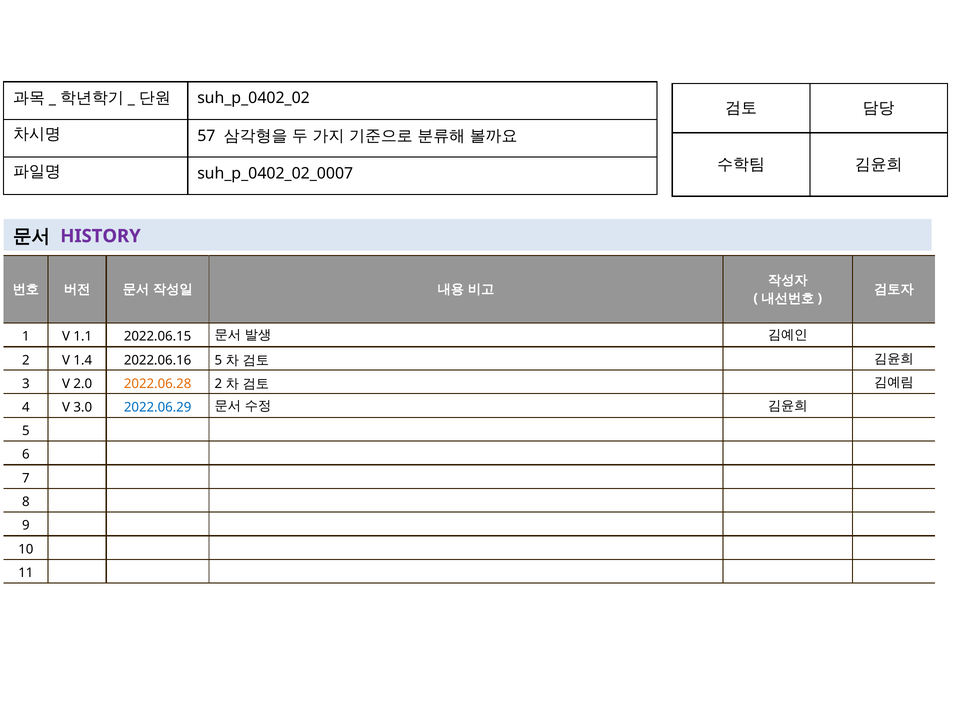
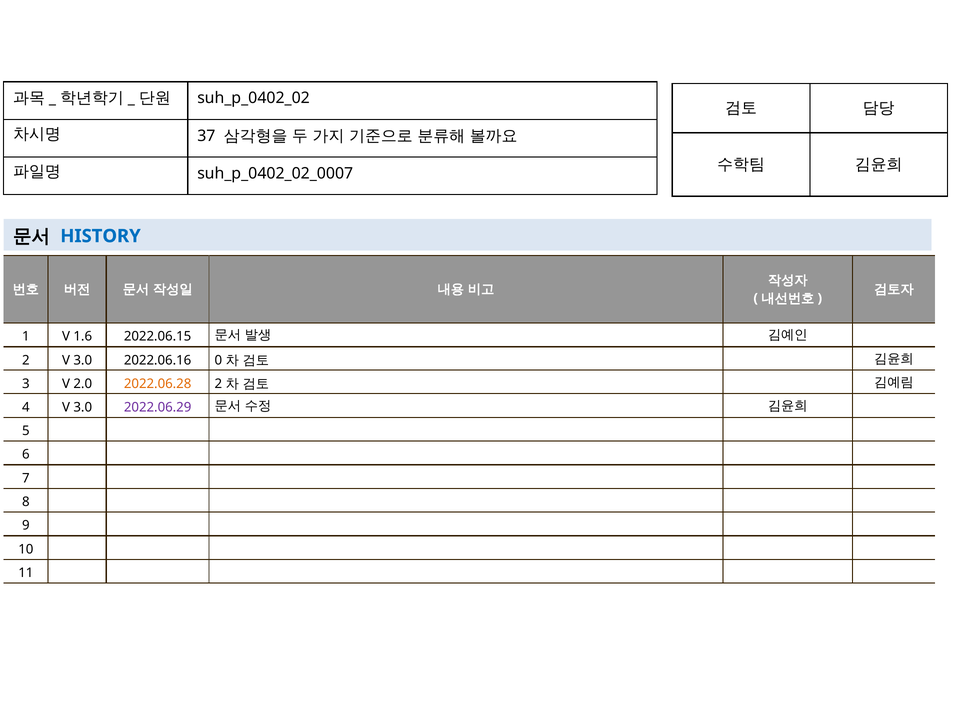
57: 57 -> 37
HISTORY colour: purple -> blue
1.1: 1.1 -> 1.6
2 V 1.4: 1.4 -> 3.0
2022.06.16 5: 5 -> 0
2022.06.29 colour: blue -> purple
